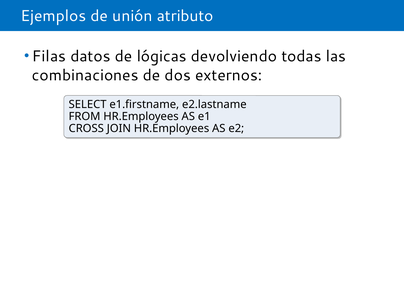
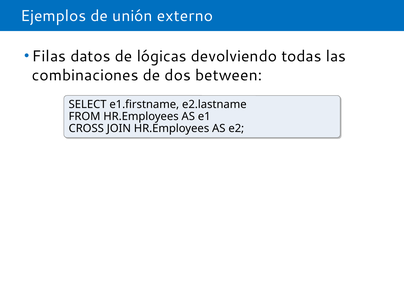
atributo: atributo -> externo
externos: externos -> between
